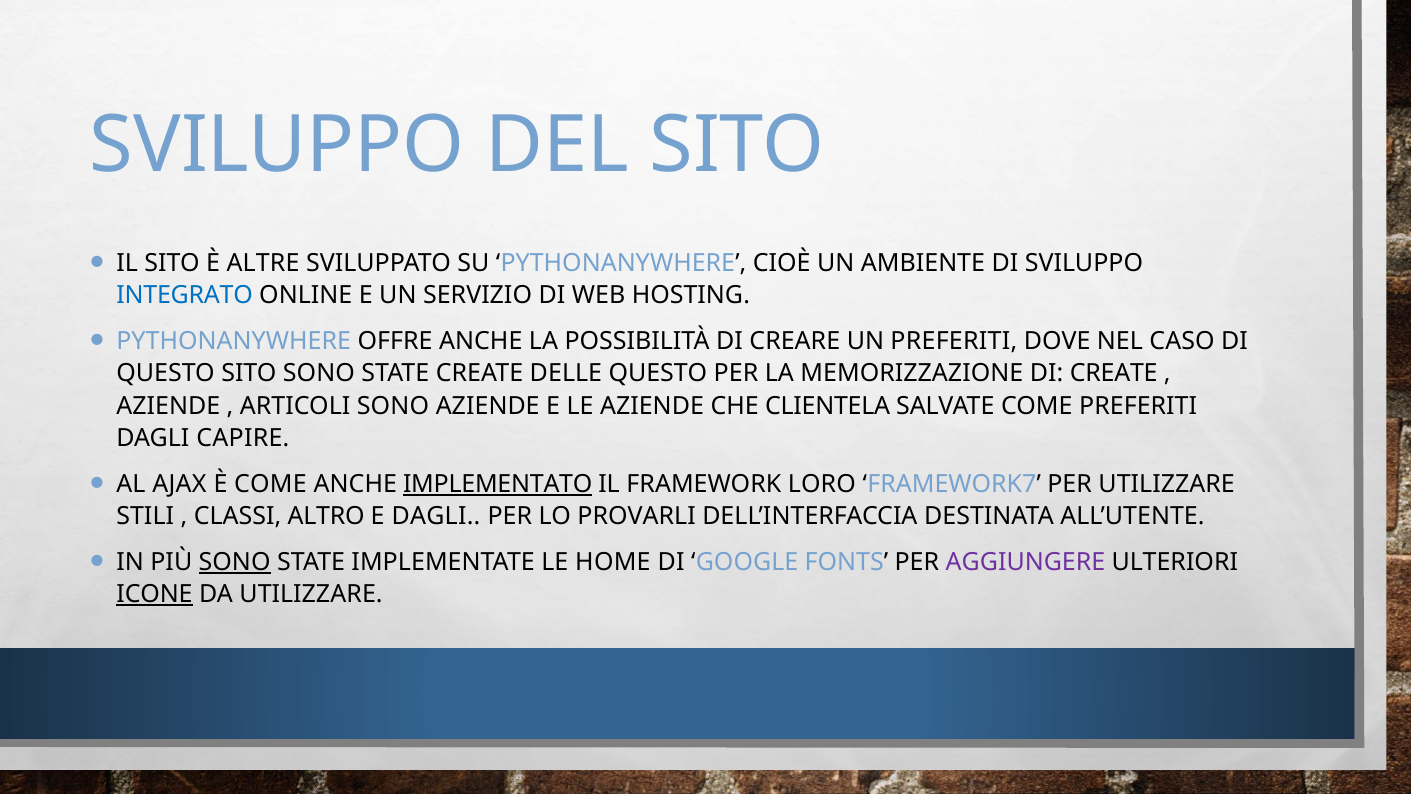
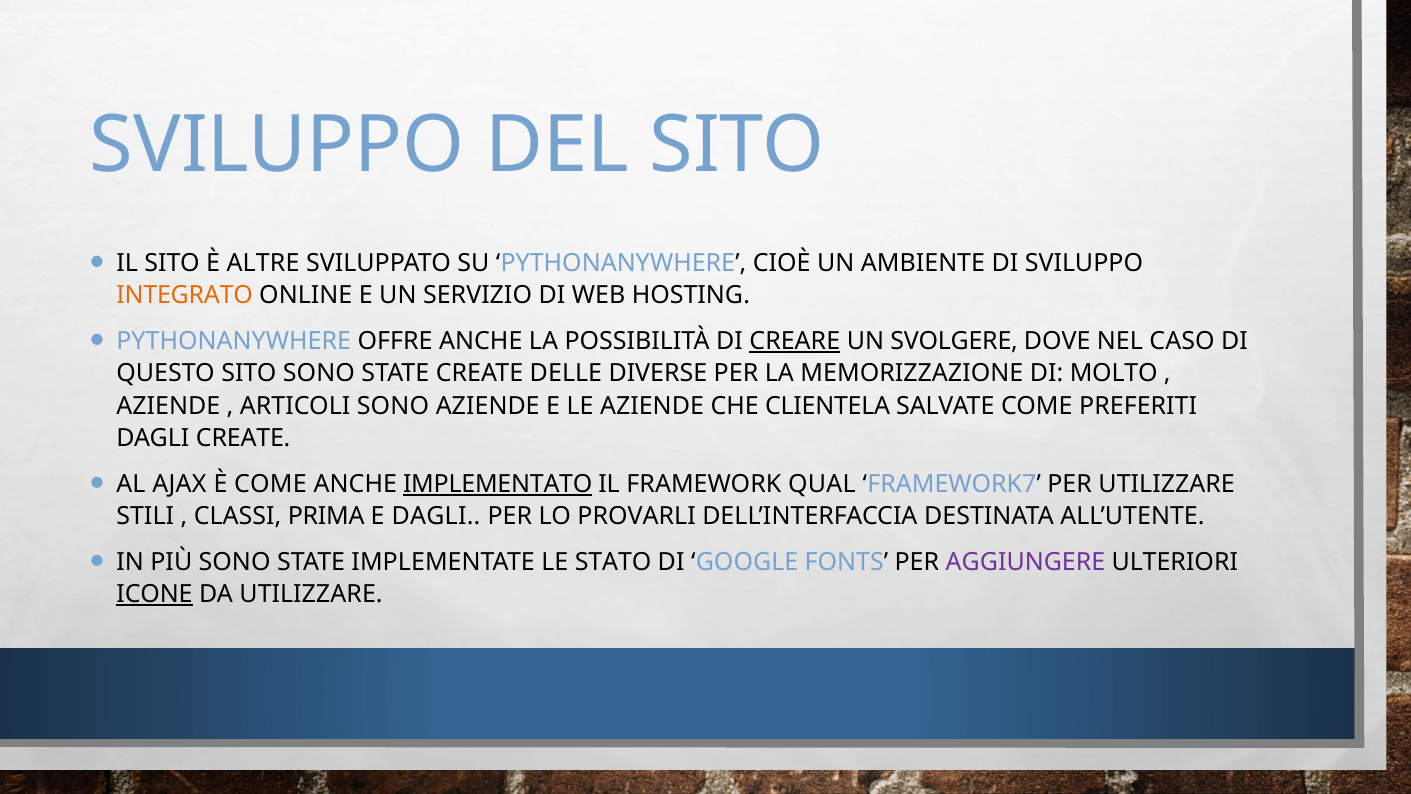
INTEGRATO colour: blue -> orange
CREARE underline: none -> present
UN PREFERITI: PREFERITI -> SVOLGERE
DELLE QUESTO: QUESTO -> DIVERSE
DI CREATE: CREATE -> MOLTO
DAGLI CAPIRE: CAPIRE -> CREATE
LORO: LORO -> QUAL
ALTRO: ALTRO -> PRIMA
SONO at (235, 562) underline: present -> none
HOME: HOME -> STATO
